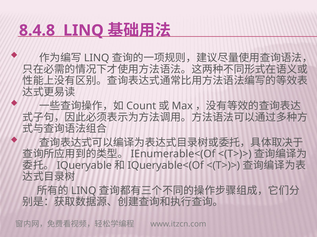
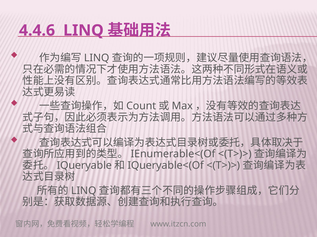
8.4.8: 8.4.8 -> 4.4.6
